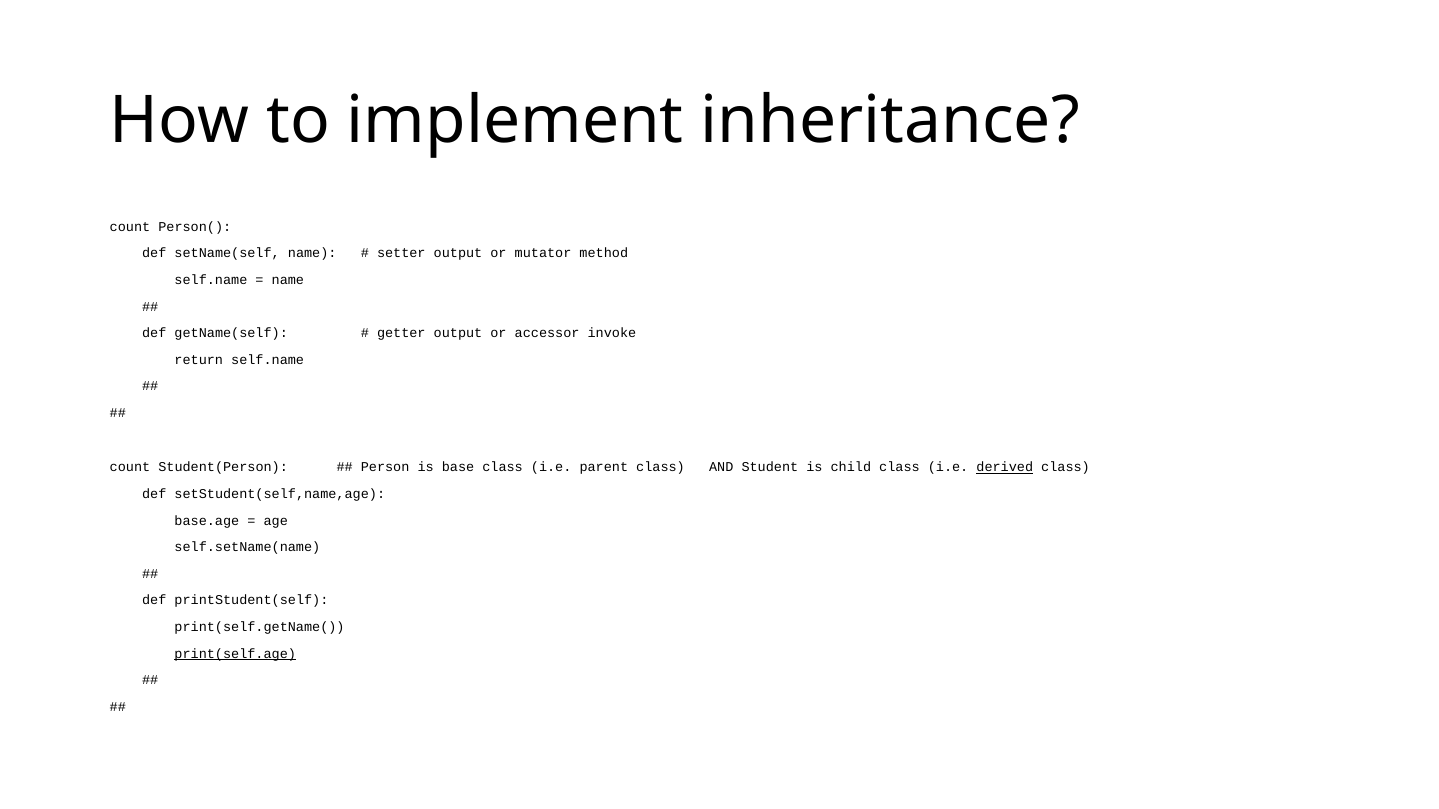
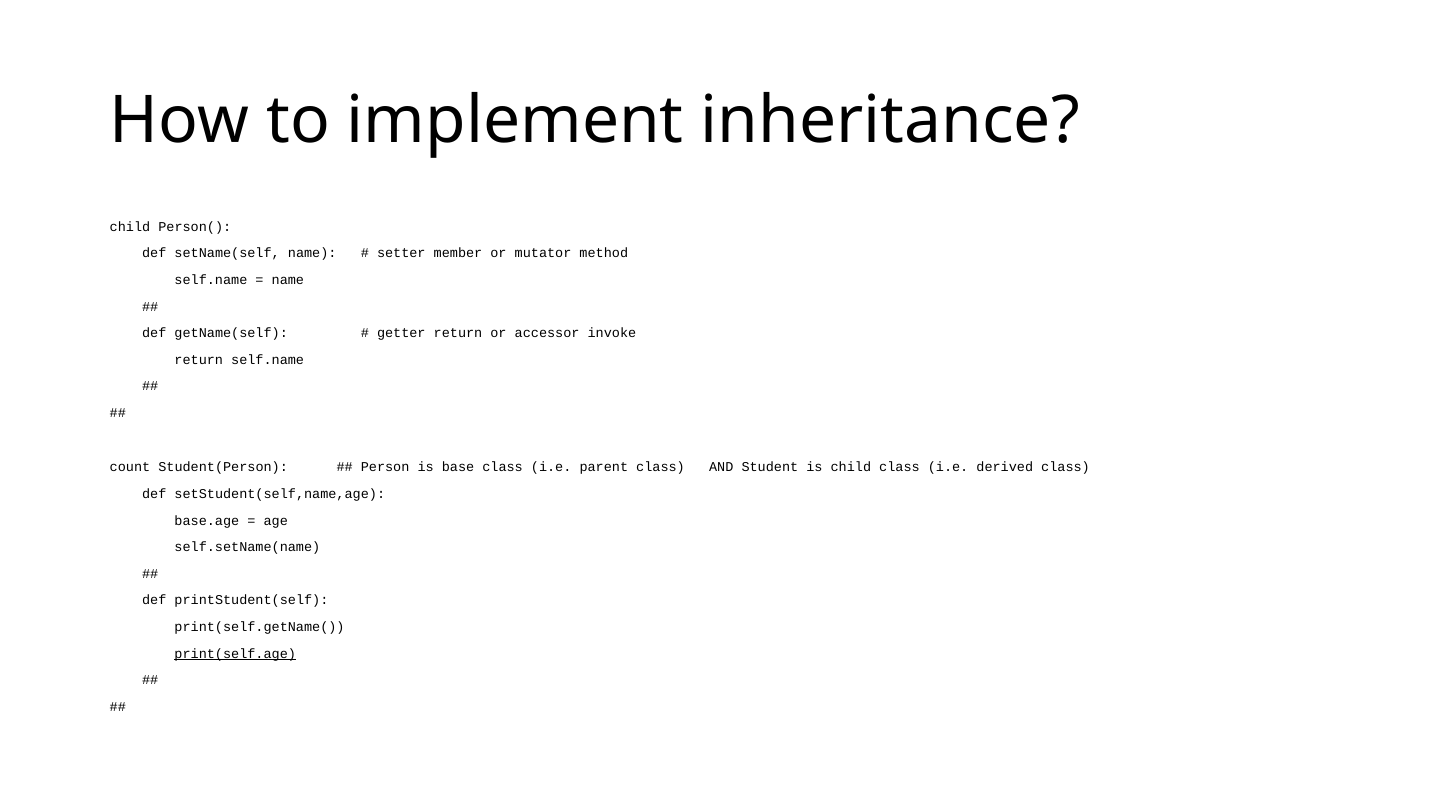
count at (130, 227): count -> child
setter output: output -> member
getter output: output -> return
derived underline: present -> none
